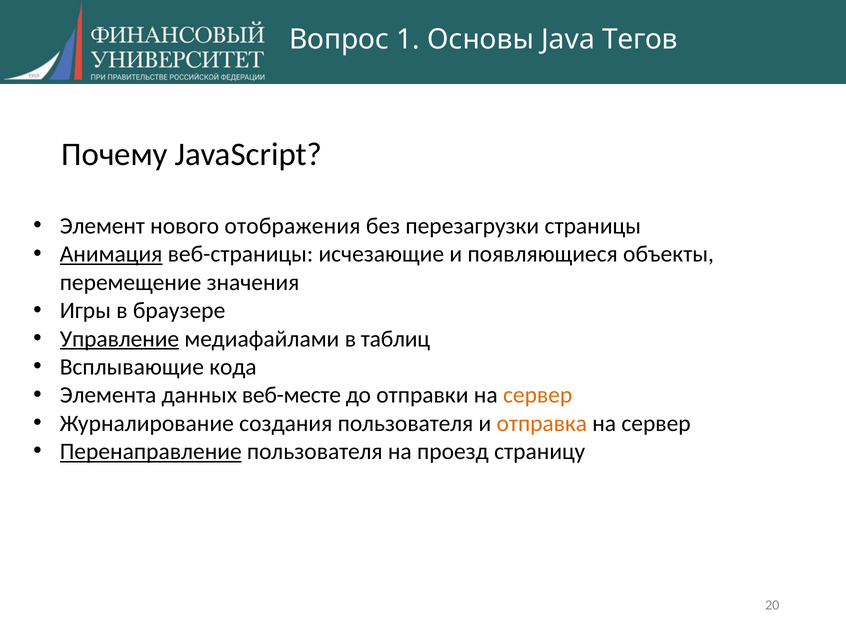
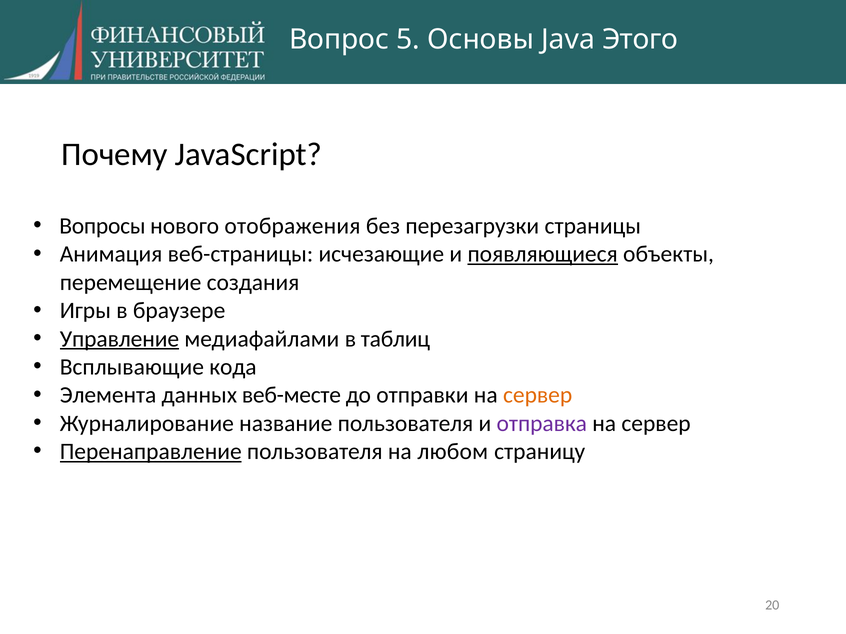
1: 1 -> 5
Тегов: Тегов -> Этого
Элемент: Элемент -> Вопросы
Анимация underline: present -> none
появляющиеся underline: none -> present
значения: значения -> создания
создания: создания -> название
отправка colour: orange -> purple
проезд: проезд -> любом
